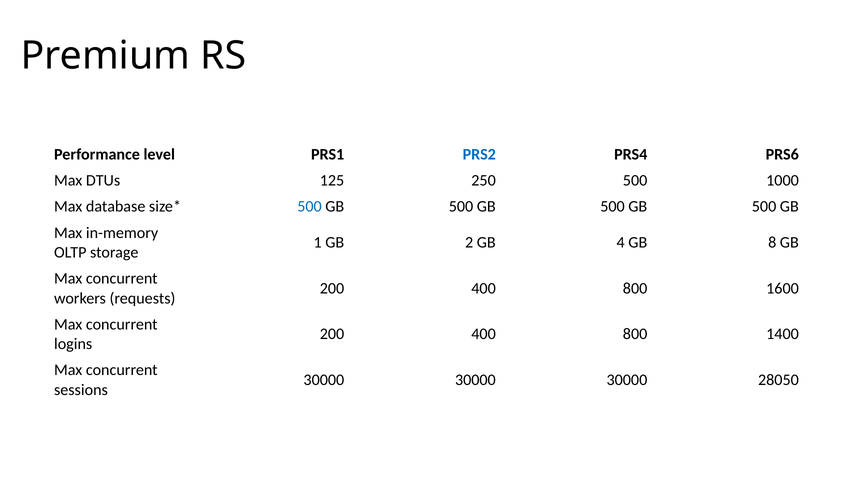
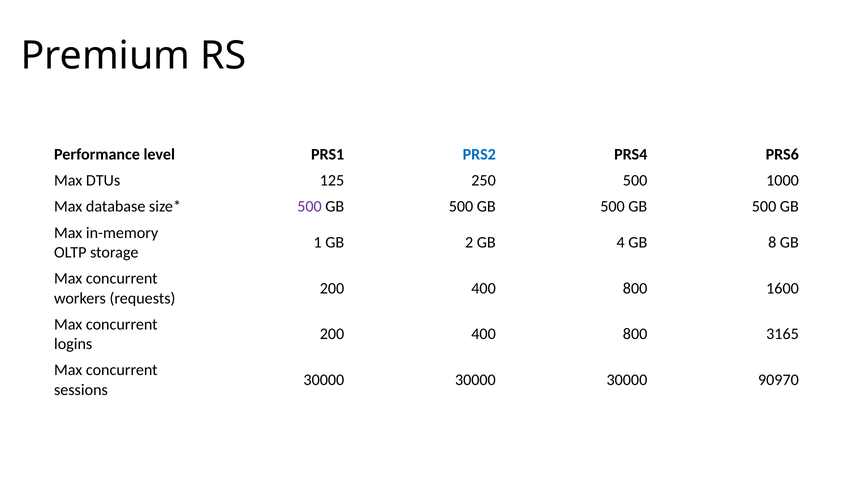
500 at (309, 207) colour: blue -> purple
1400: 1400 -> 3165
28050: 28050 -> 90970
